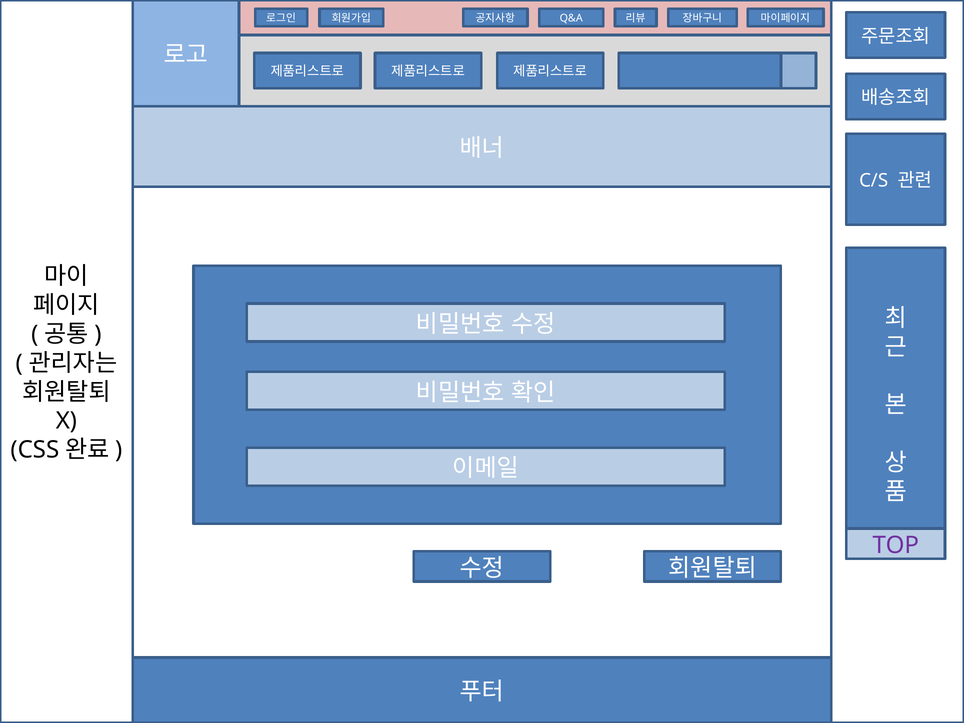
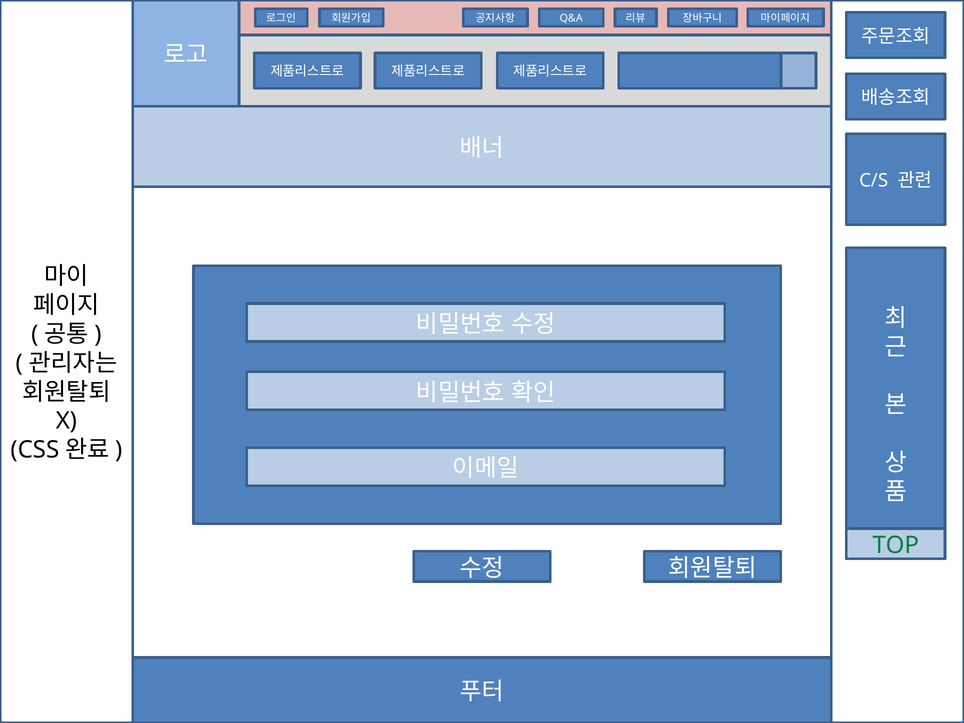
TOP colour: purple -> green
